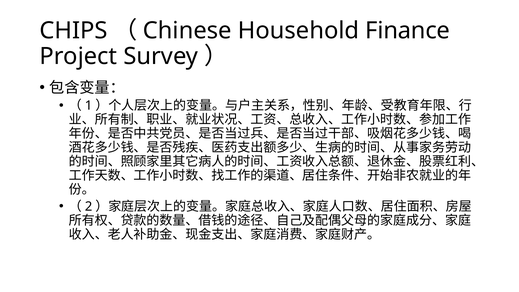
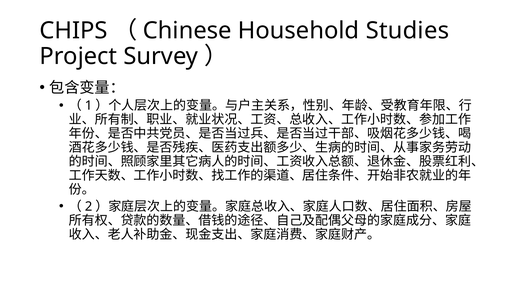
Finance: Finance -> Studies
